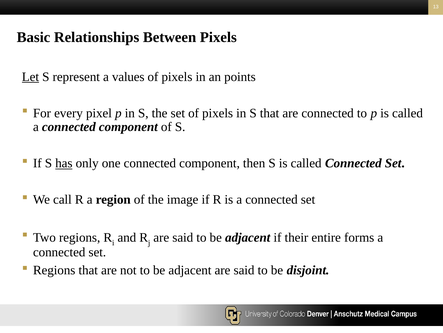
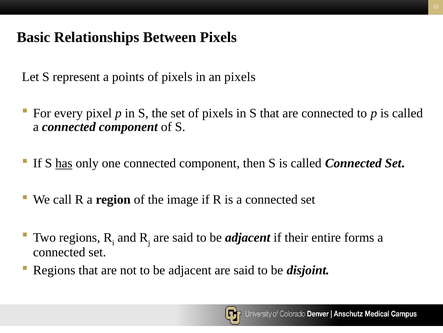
Let underline: present -> none
values: values -> points
an points: points -> pixels
